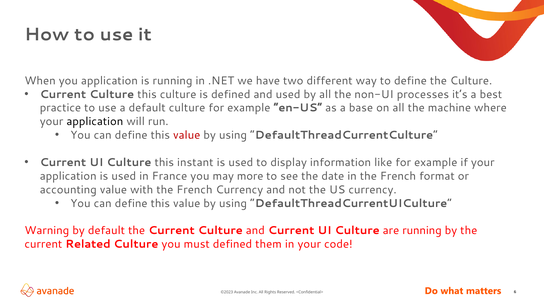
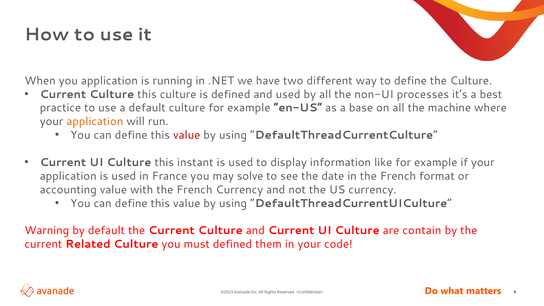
application at (95, 122) colour: black -> orange
more: more -> solve
are running: running -> contain
